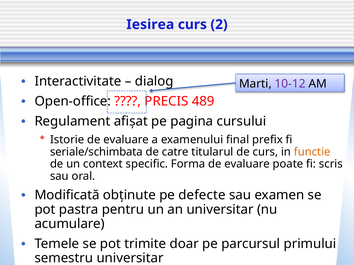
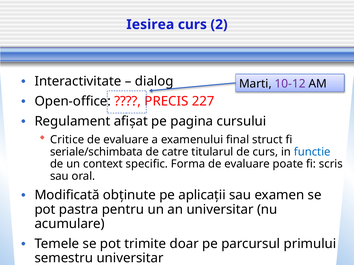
489: 489 -> 227
Istorie: Istorie -> Critice
prefix: prefix -> struct
functie colour: orange -> blue
defecte: defecte -> aplicații
